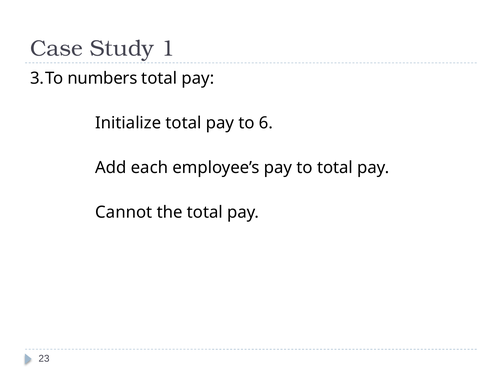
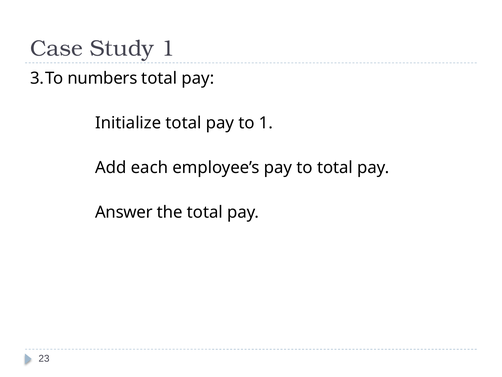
to 6: 6 -> 1
Cannot: Cannot -> Answer
